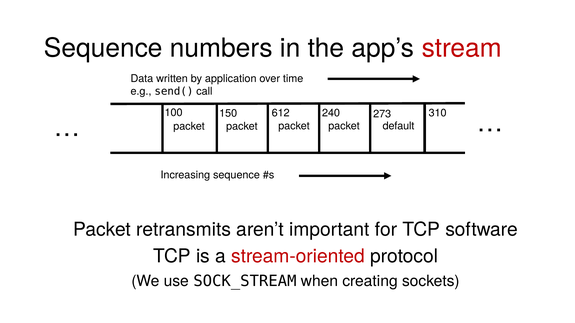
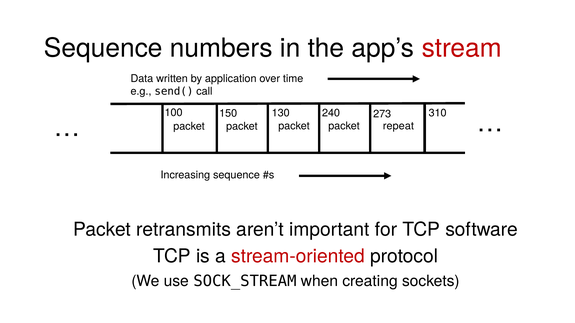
612: 612 -> 130
default: default -> repeat
